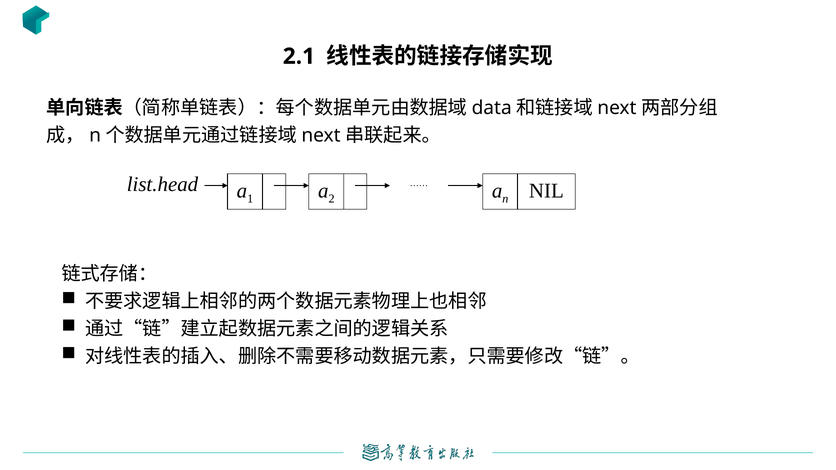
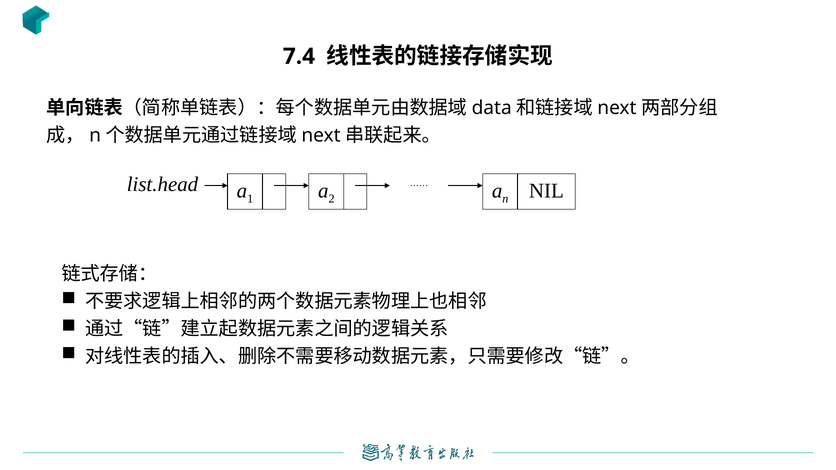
2.1: 2.1 -> 7.4
